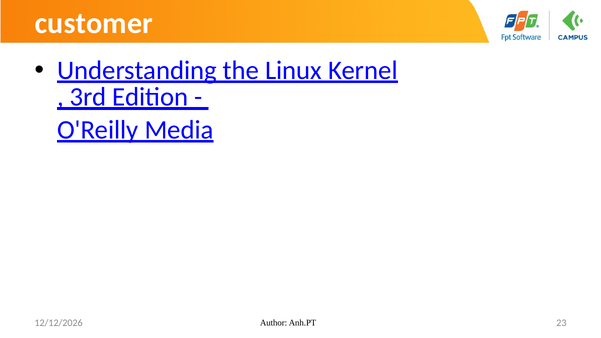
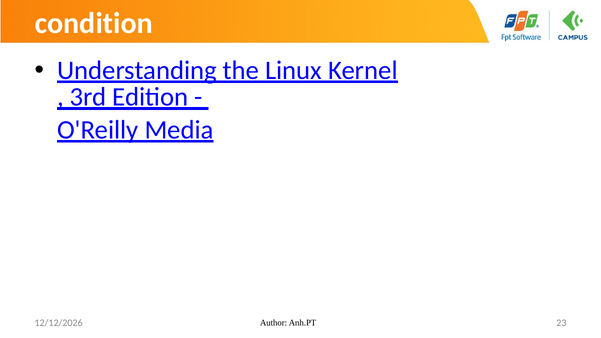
customer: customer -> condition
